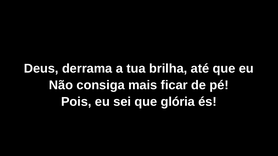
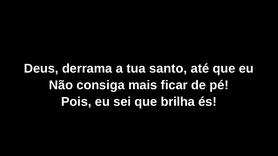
brilha: brilha -> santo
glória: glória -> brilha
